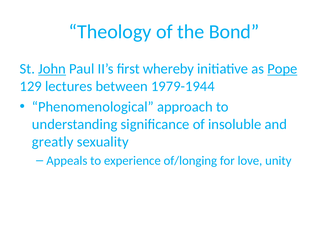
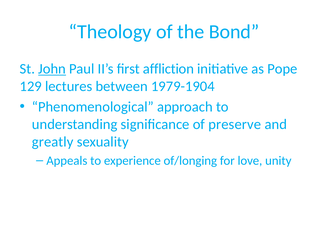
whereby: whereby -> affliction
Pope underline: present -> none
1979-1944: 1979-1944 -> 1979-1904
insoluble: insoluble -> preserve
